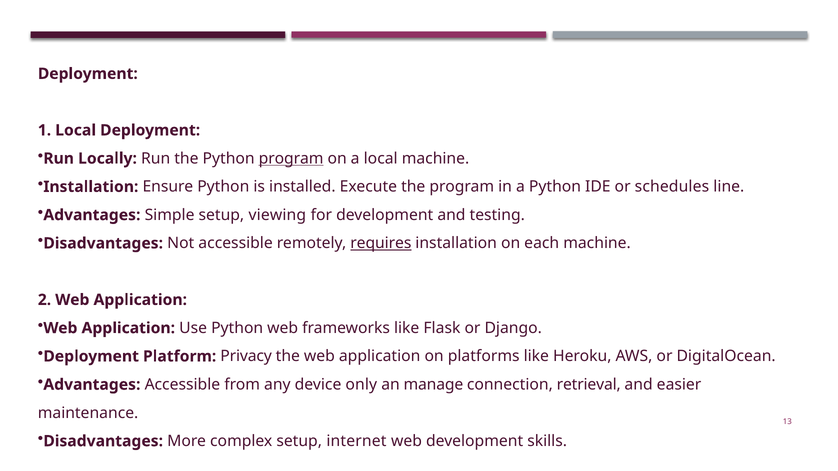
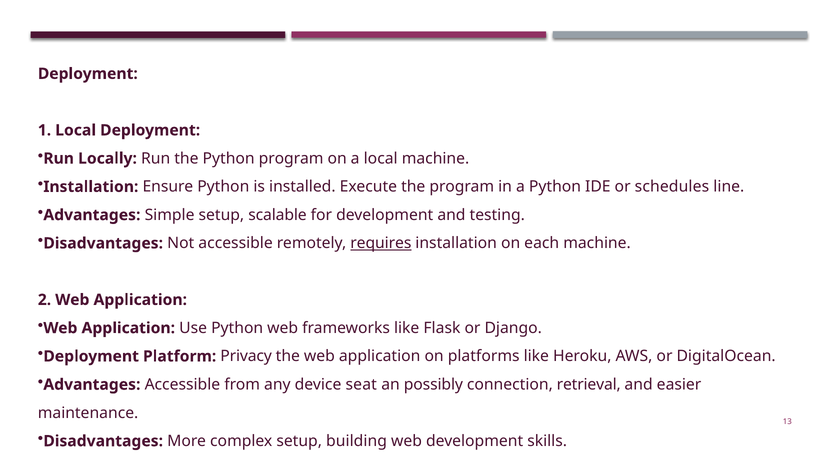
program at (291, 159) underline: present -> none
viewing: viewing -> scalable
only: only -> seat
manage: manage -> possibly
internet: internet -> building
